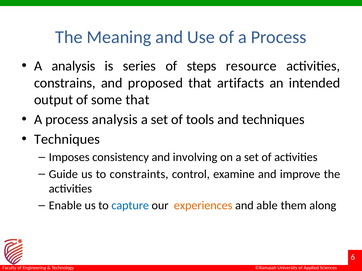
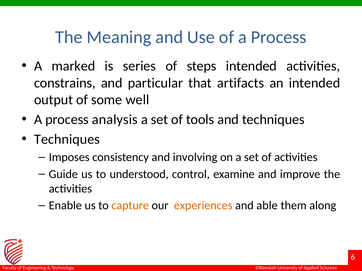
A analysis: analysis -> marked
steps resource: resource -> intended
proposed: proposed -> particular
some that: that -> well
constraints: constraints -> understood
capture colour: blue -> orange
